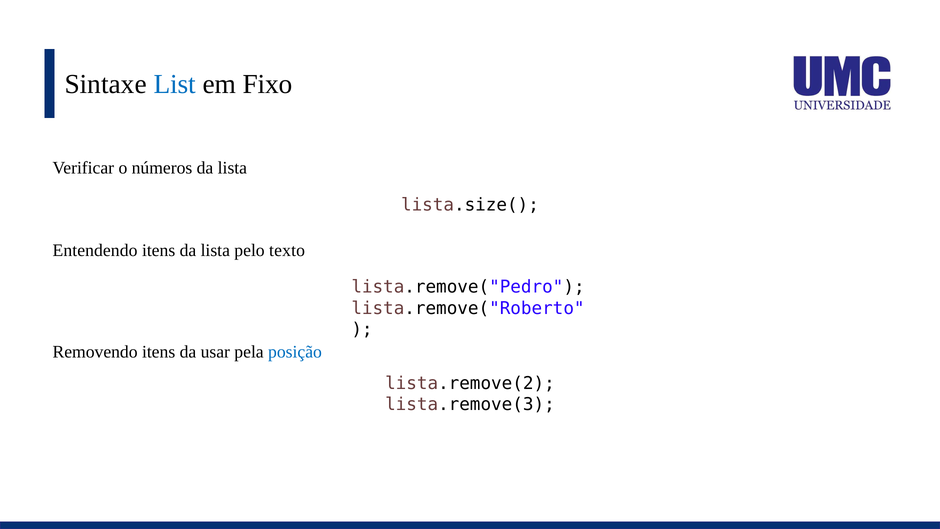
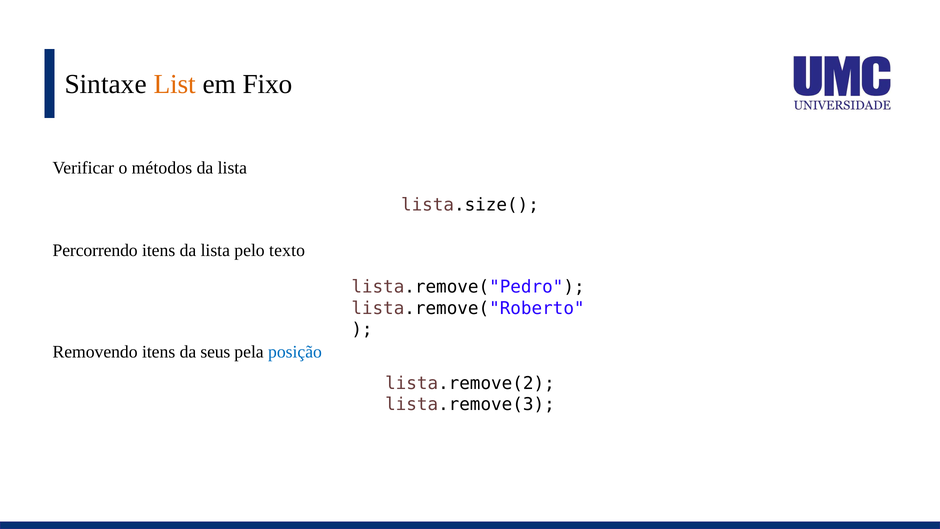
List colour: blue -> orange
números: números -> métodos
Entendendo: Entendendo -> Percorrendo
usar: usar -> seus
